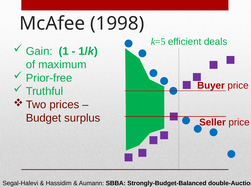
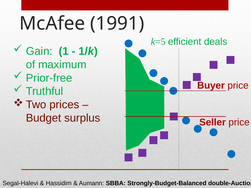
1998: 1998 -> 1991
